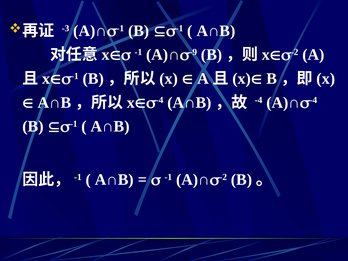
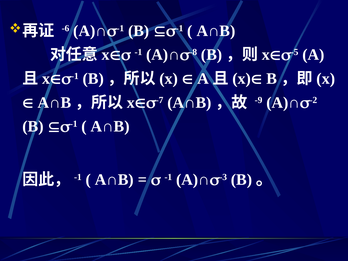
-3: -3 -> -6
-9: -9 -> -8
-2 at (295, 52): -2 -> -5
-4 at (160, 100): -4 -> -7
-4 at (258, 100): -4 -> -9
-4 at (313, 100): -4 -> -2
-2 at (223, 177): -2 -> -3
